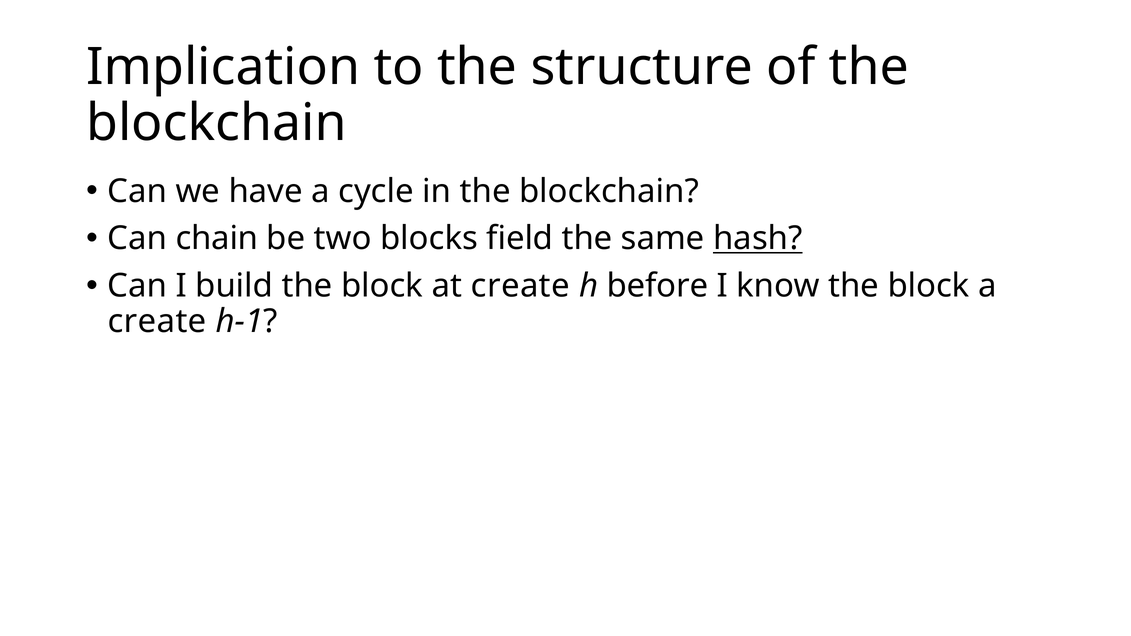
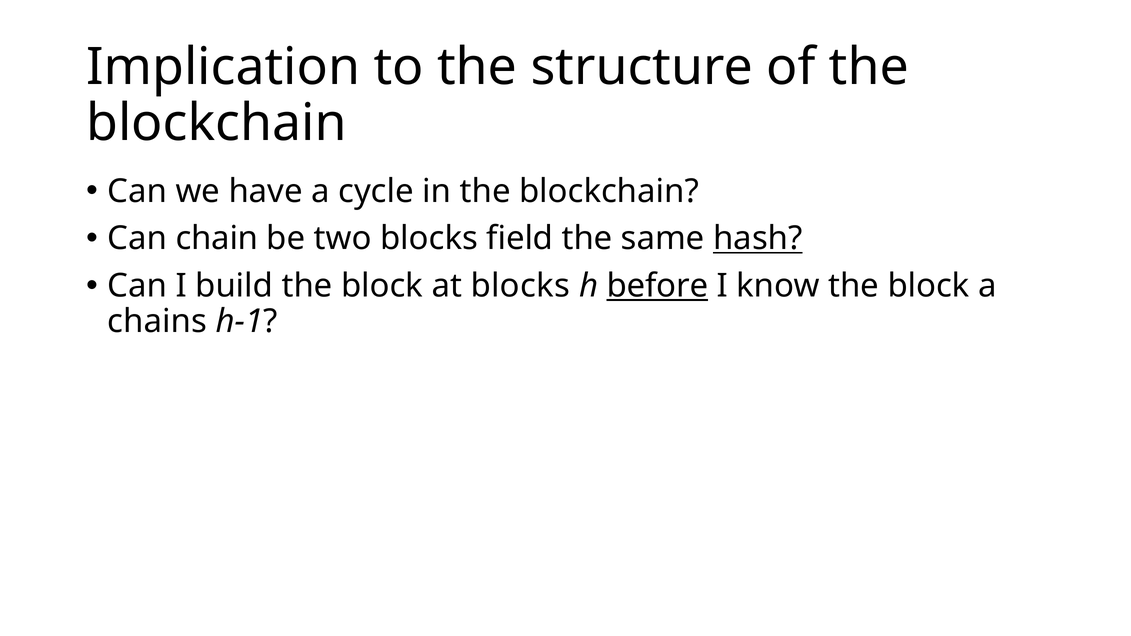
at create: create -> blocks
before underline: none -> present
create at (157, 322): create -> chains
